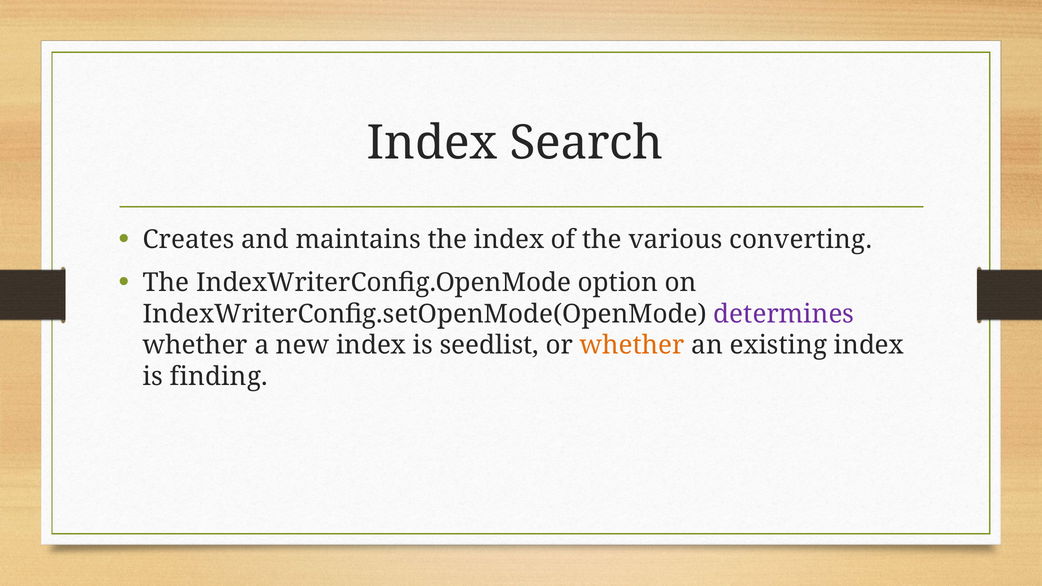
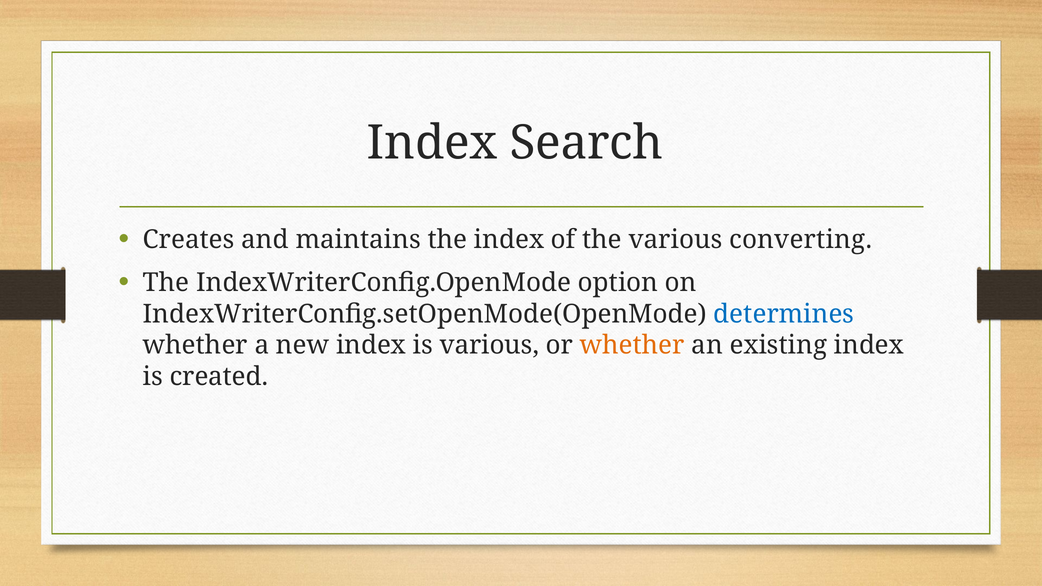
determines colour: purple -> blue
is seedlist: seedlist -> various
finding: finding -> created
